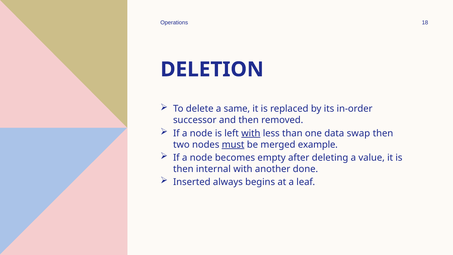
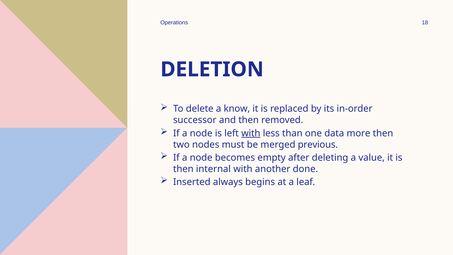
same: same -> know
swap: swap -> more
must underline: present -> none
example: example -> previous
